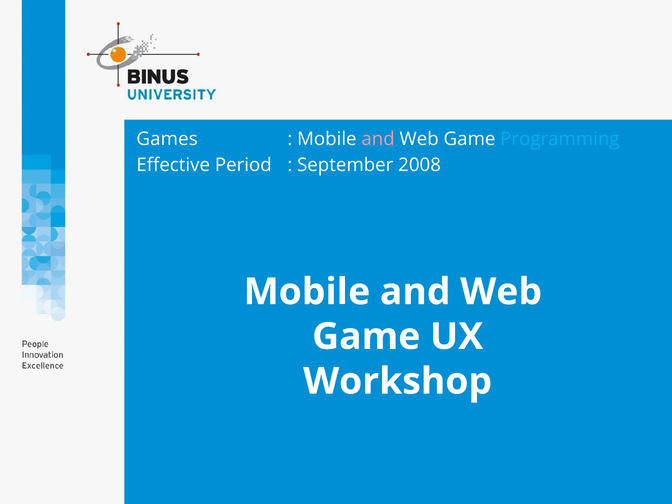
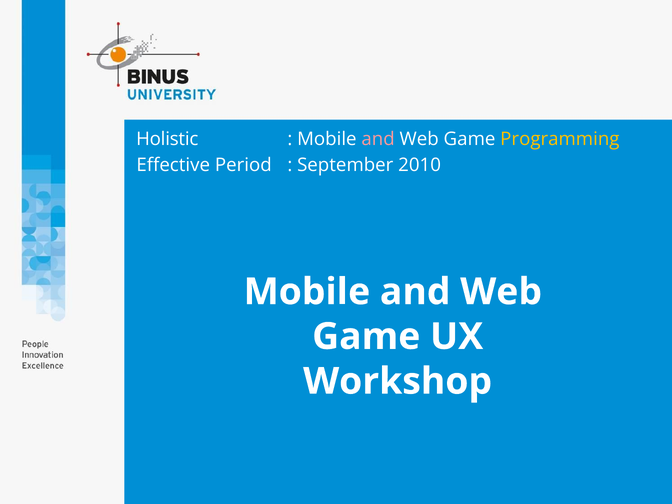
Games: Games -> Holistic
Programming colour: light blue -> yellow
2008: 2008 -> 2010
